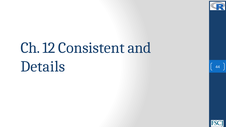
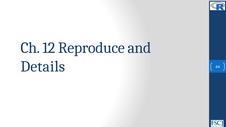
Consistent: Consistent -> Reproduce
